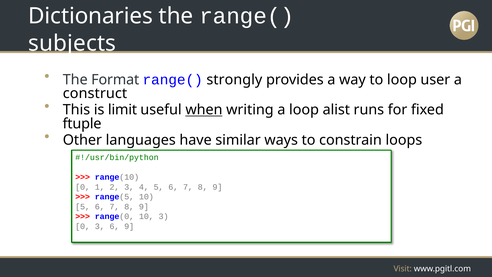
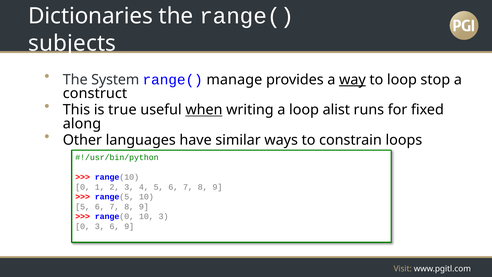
Format: Format -> System
strongly: strongly -> manage
way underline: none -> present
user: user -> stop
limit: limit -> true
ftuple: ftuple -> along
